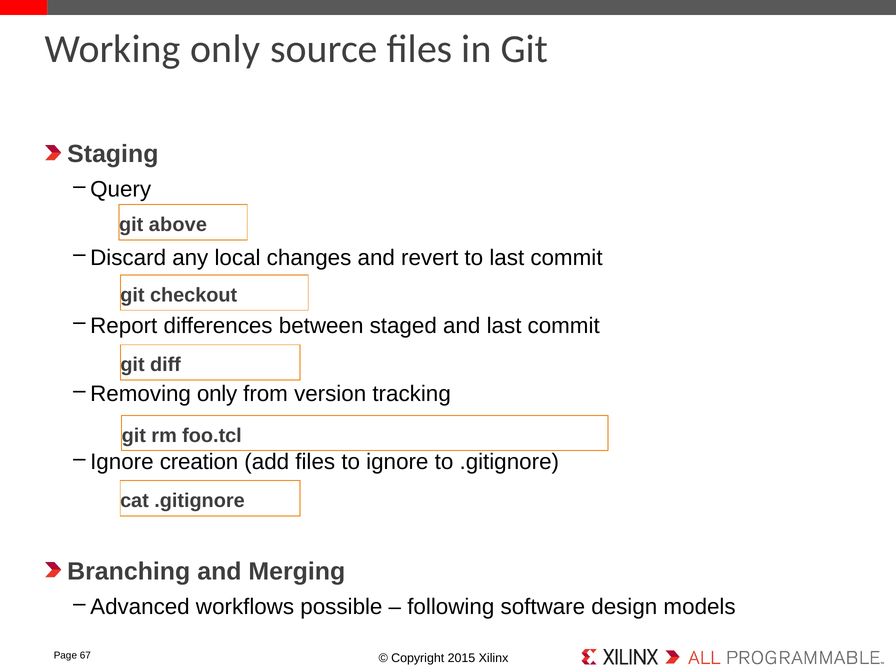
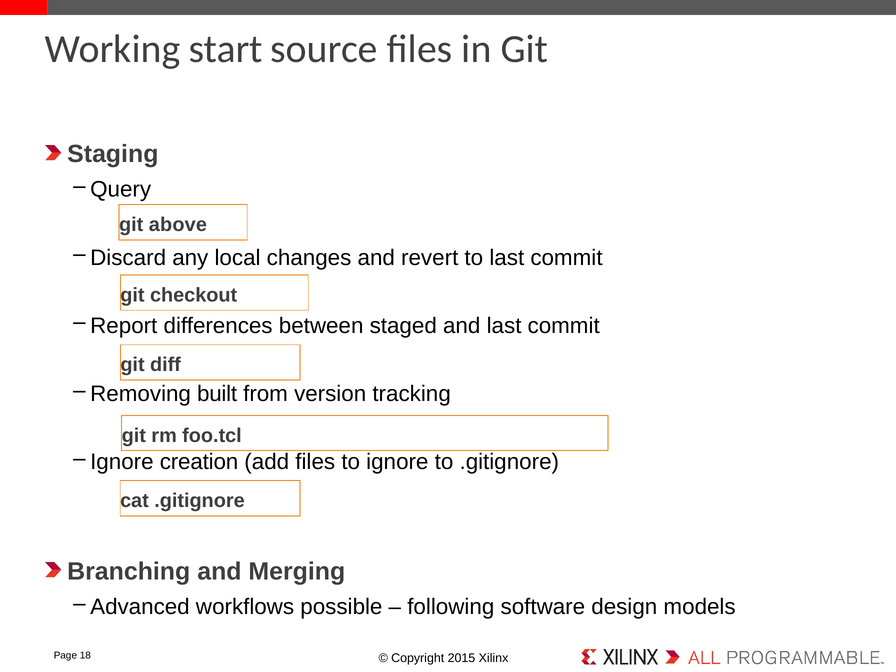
Working only: only -> start
Removing only: only -> built
67: 67 -> 18
